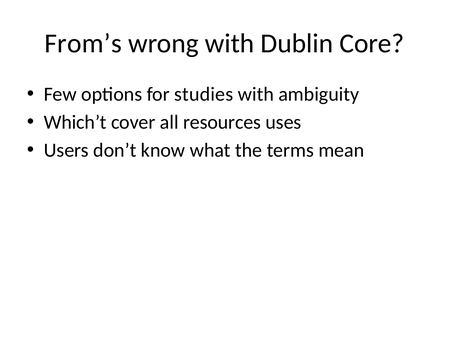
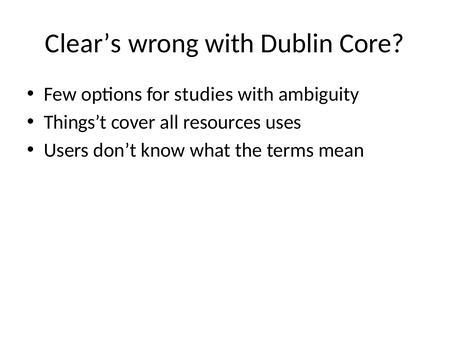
From’s: From’s -> Clear’s
Which’t: Which’t -> Things’t
